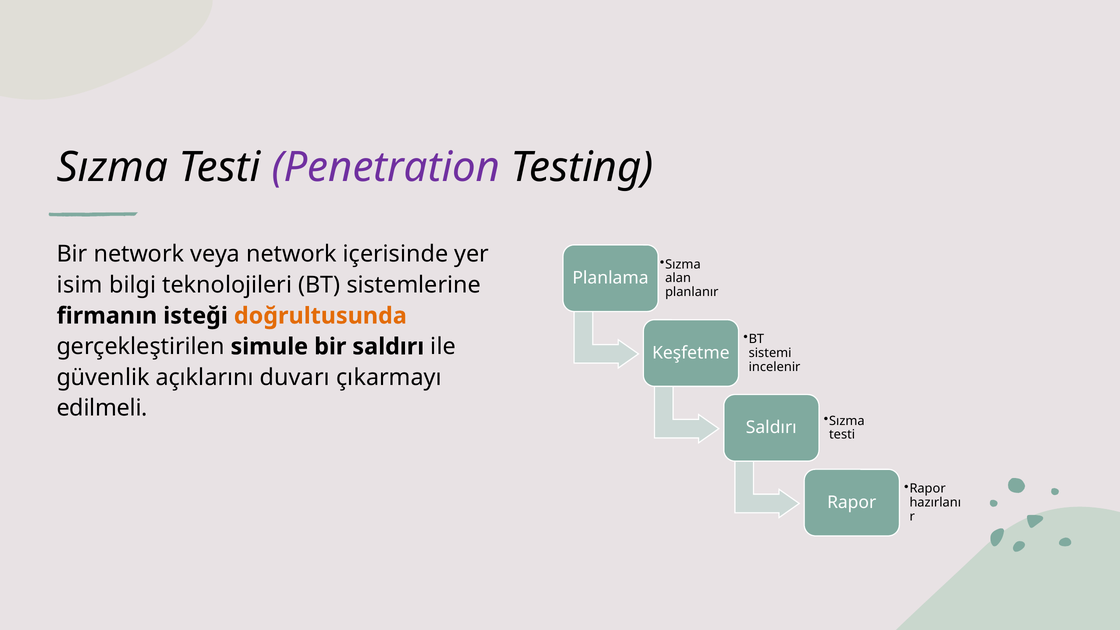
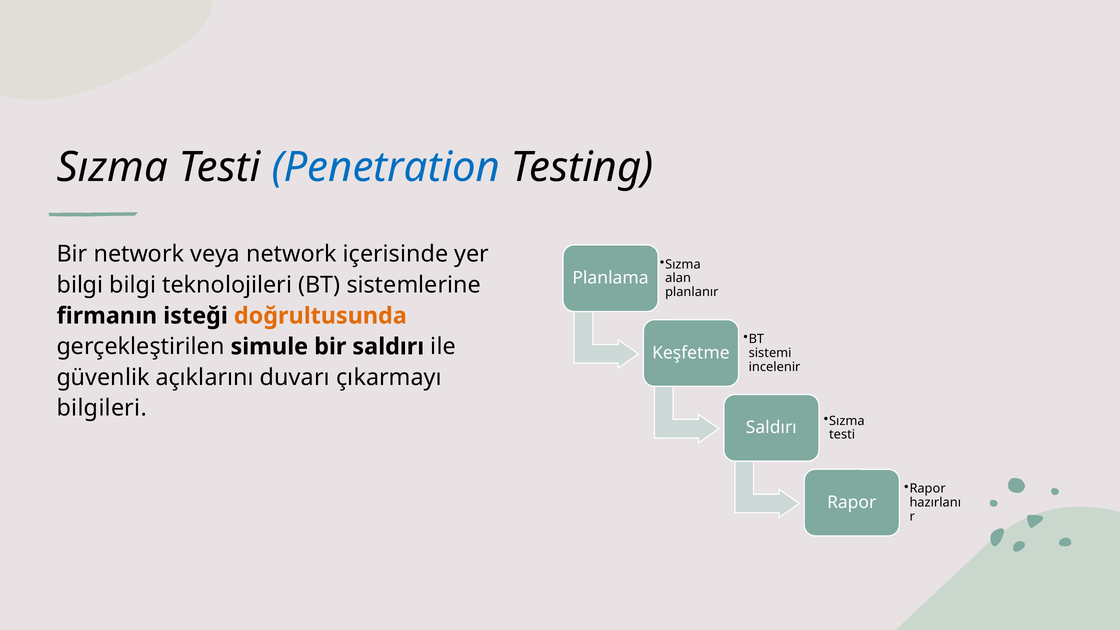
Penetration colour: purple -> blue
isim at (80, 285): isim -> bilgi
edilmeli: edilmeli -> bilgileri
